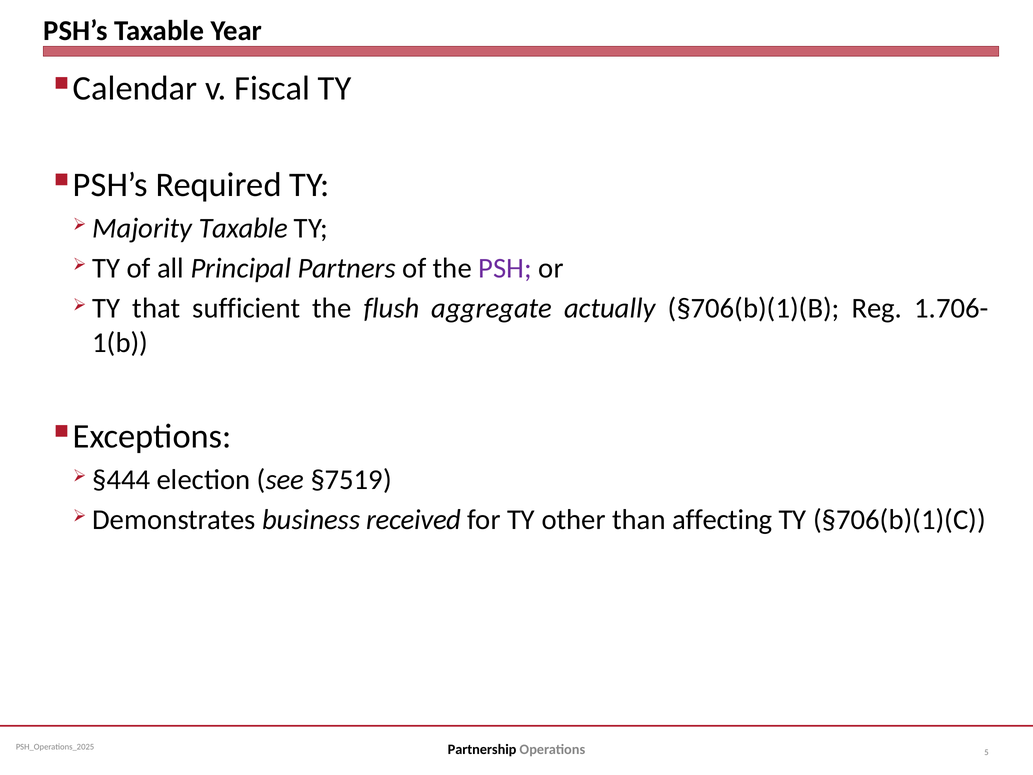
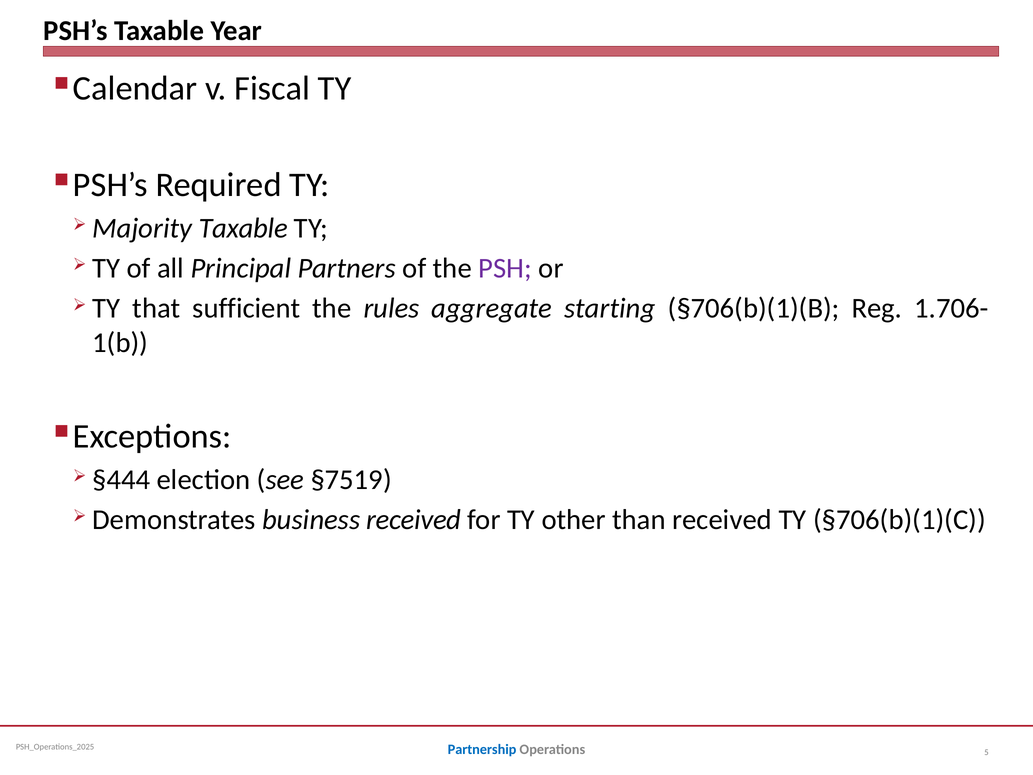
flush: flush -> rules
actually: actually -> starting
than affecting: affecting -> received
Partnership colour: black -> blue
